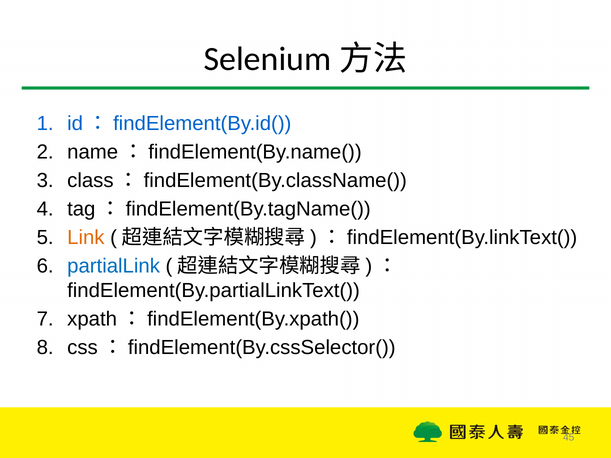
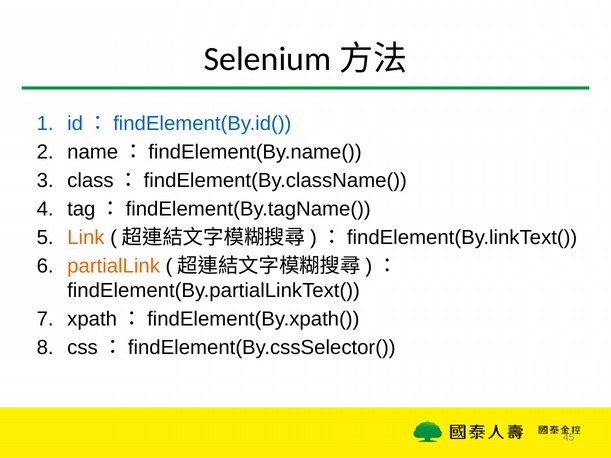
partialLink colour: blue -> orange
